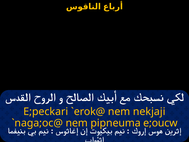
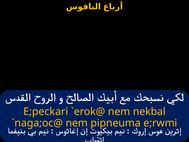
nekjaji: nekjaji -> nekbal
e;oucw: e;oucw -> e;rwmi
